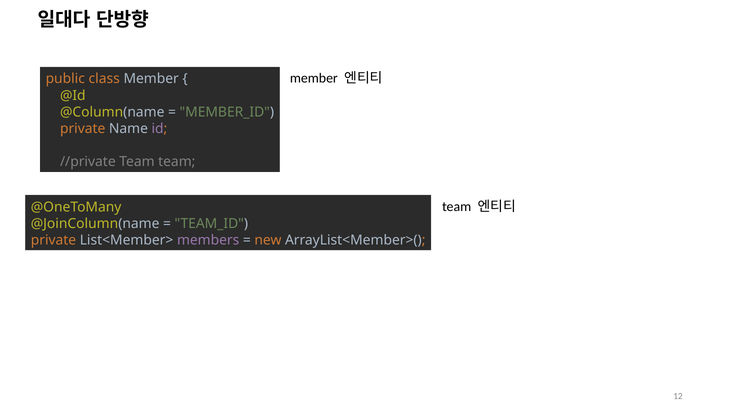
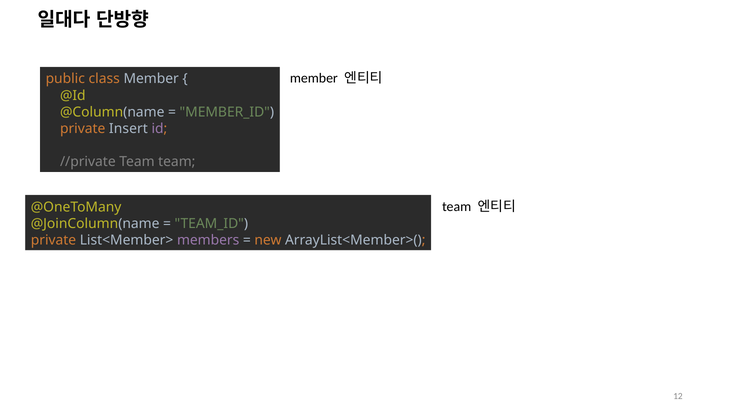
Name: Name -> Insert
